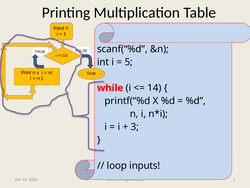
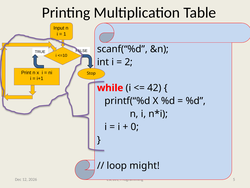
5 at (129, 62): 5 -> 2
14: 14 -> 42
3: 3 -> 0
inputs: inputs -> might
